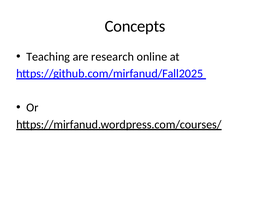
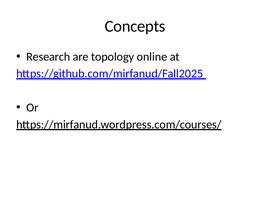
Teaching: Teaching -> Research
research: research -> topology
